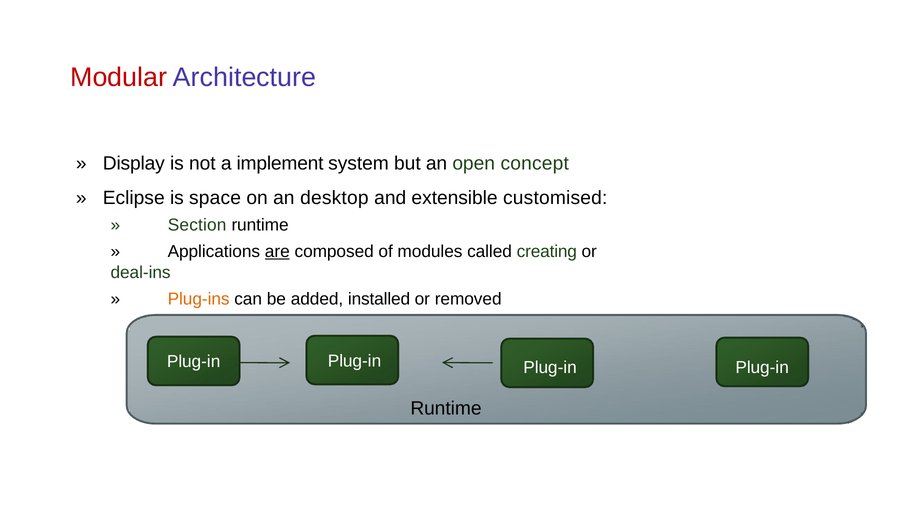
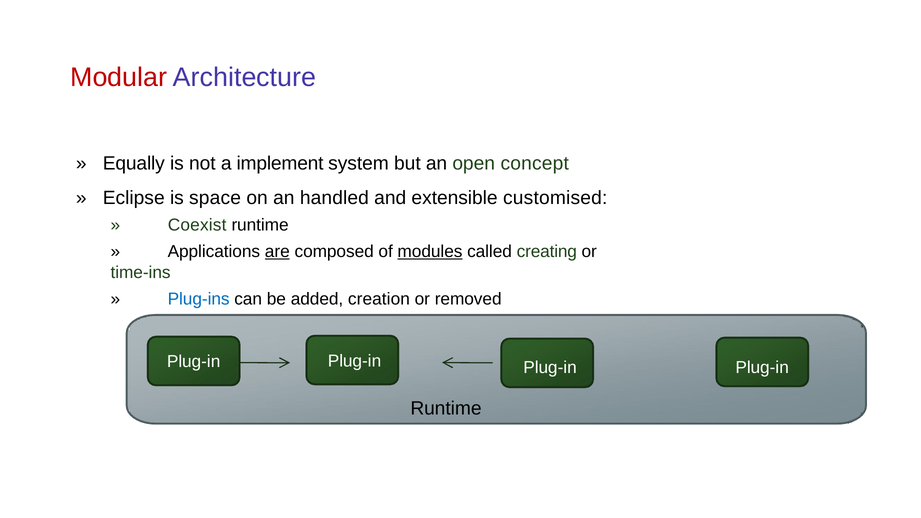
Display: Display -> Equally
desktop: desktop -> handled
Section: Section -> Coexist
modules underline: none -> present
deal-ins: deal-ins -> time-ins
Plug-ins colour: orange -> blue
installed: installed -> creation
